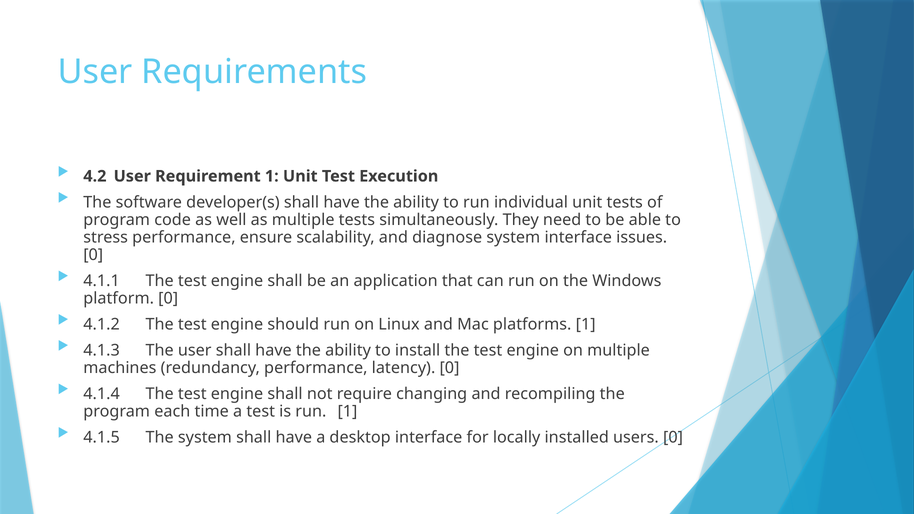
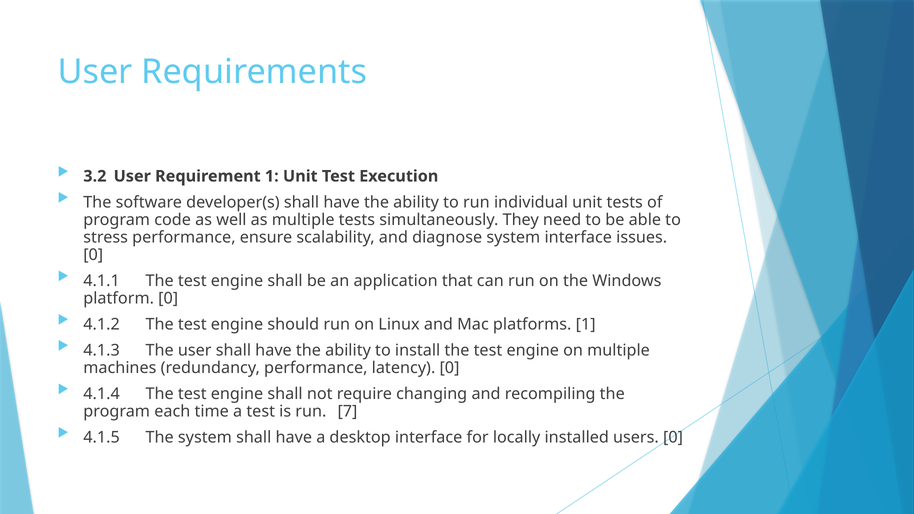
4.2: 4.2 -> 3.2
run 1: 1 -> 7
